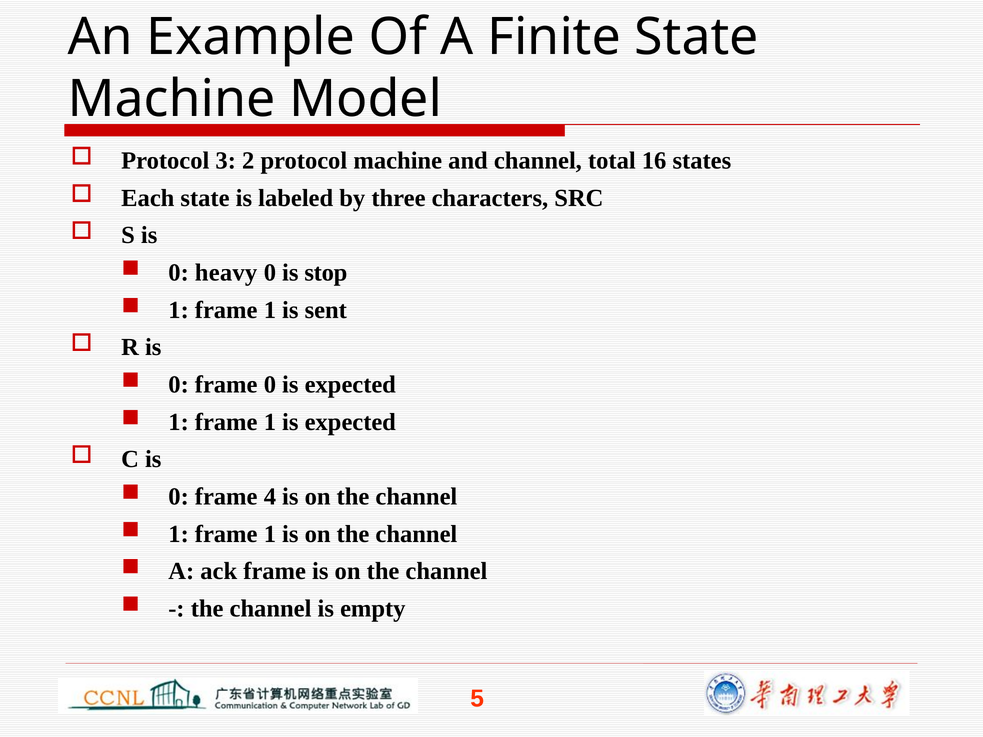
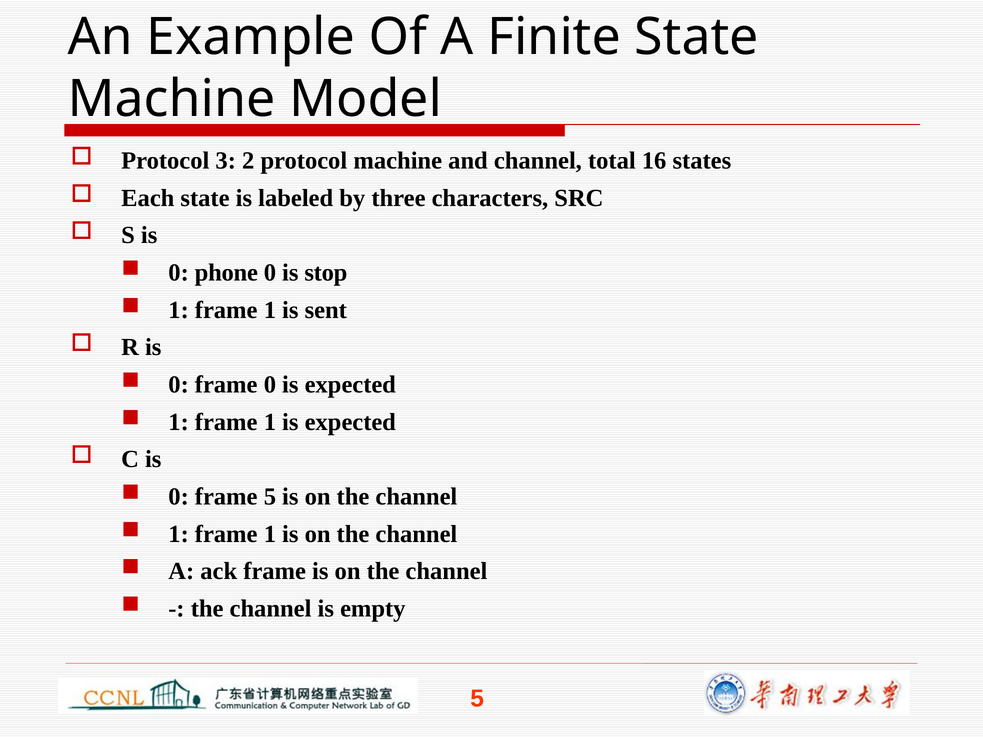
heavy: heavy -> phone
frame 4: 4 -> 5
